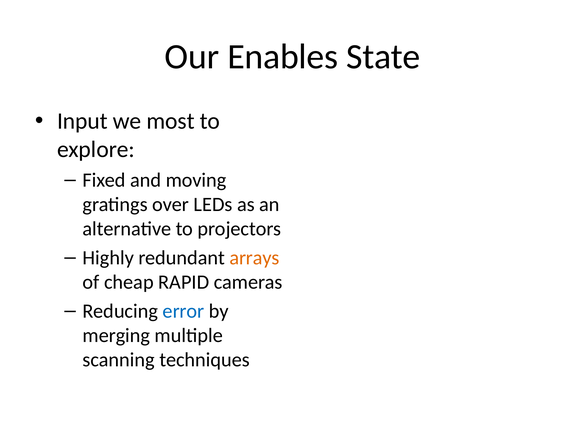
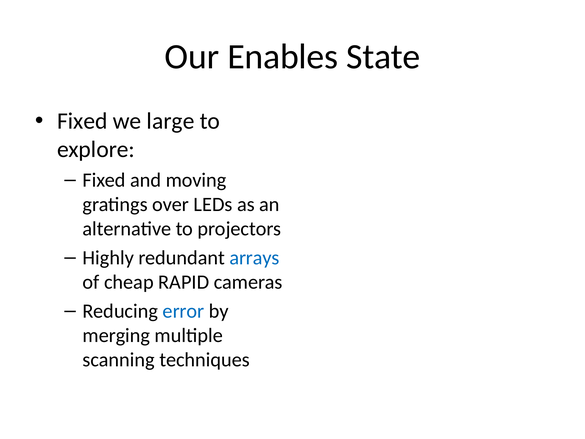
Input at (82, 121): Input -> Fixed
most: most -> large
arrays colour: orange -> blue
